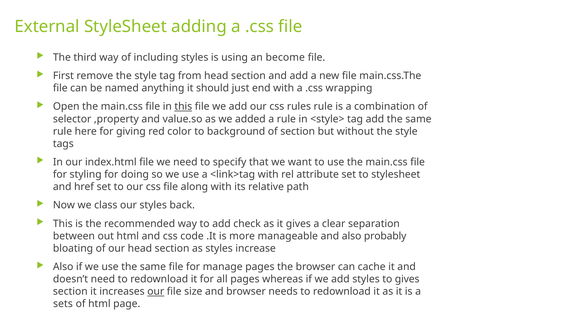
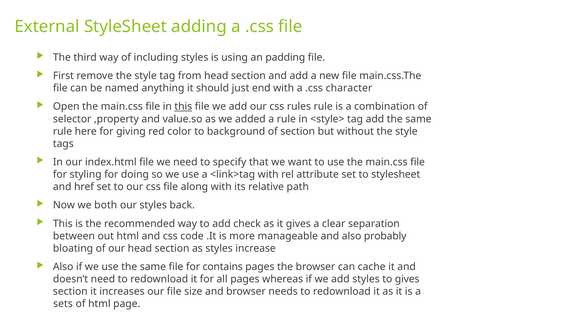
become: become -> padding
wrapping: wrapping -> character
class: class -> both
manage: manage -> contains
our at (156, 291) underline: present -> none
